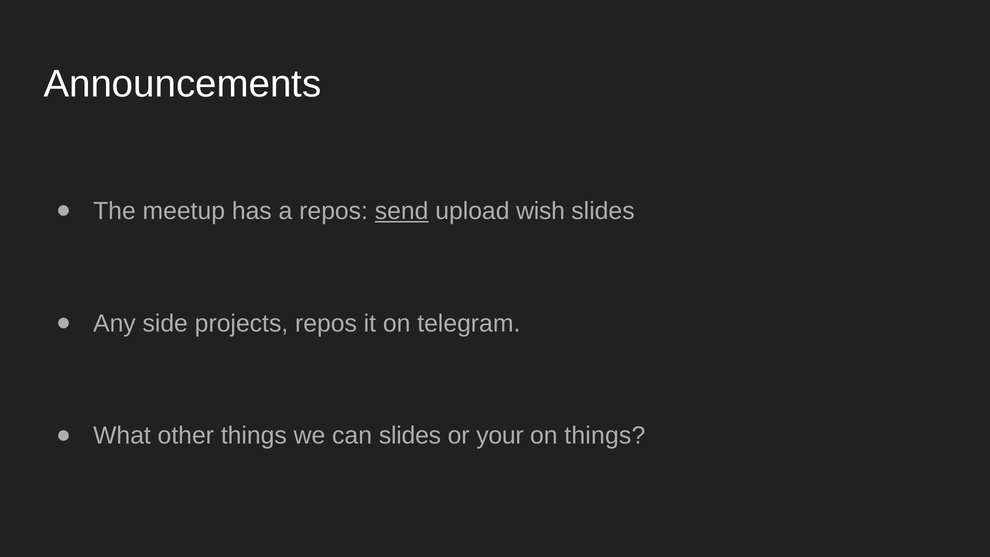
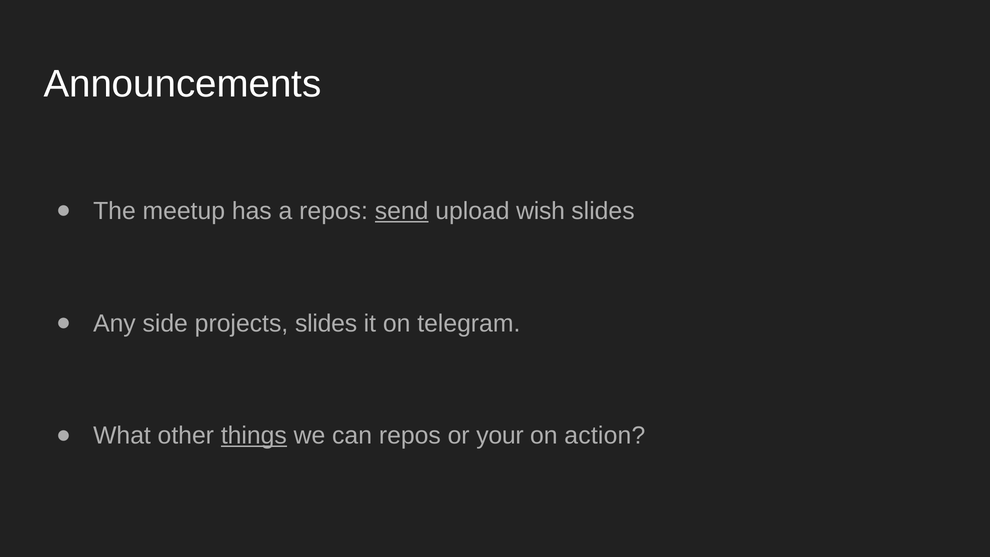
projects repos: repos -> slides
things at (254, 436) underline: none -> present
can slides: slides -> repos
on things: things -> action
